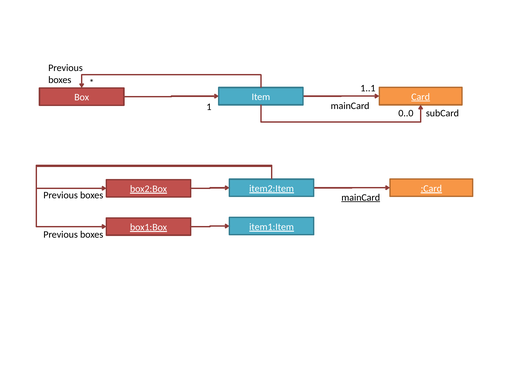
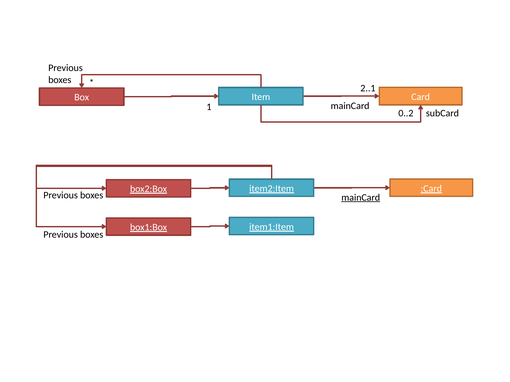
1..1: 1..1 -> 2..1
Card underline: present -> none
0..0: 0..0 -> 0..2
